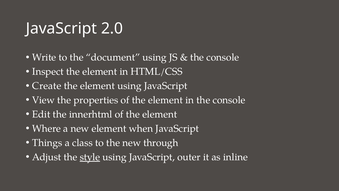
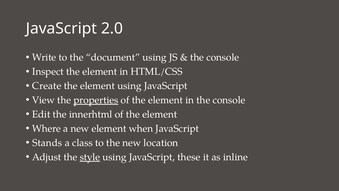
properties underline: none -> present
Things: Things -> Stands
through: through -> location
outer: outer -> these
